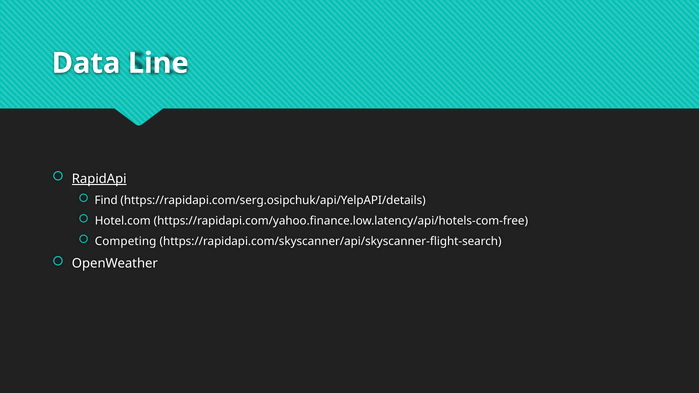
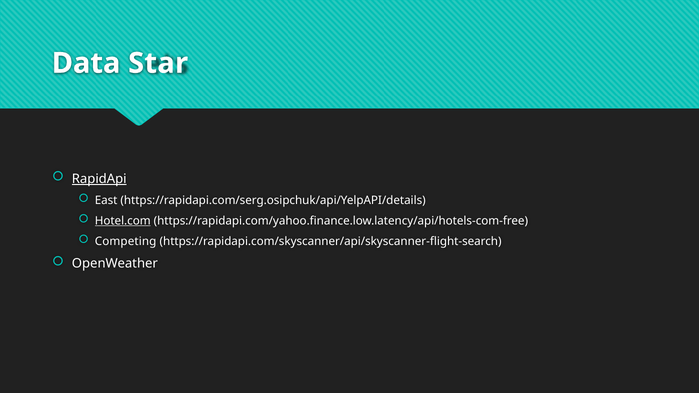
Line: Line -> Star
Find: Find -> East
Hotel.com underline: none -> present
